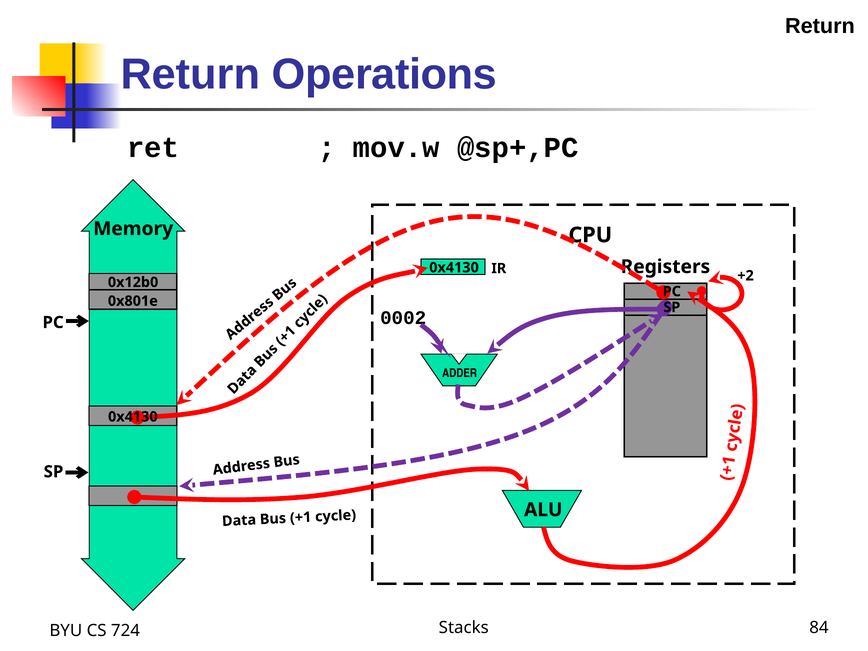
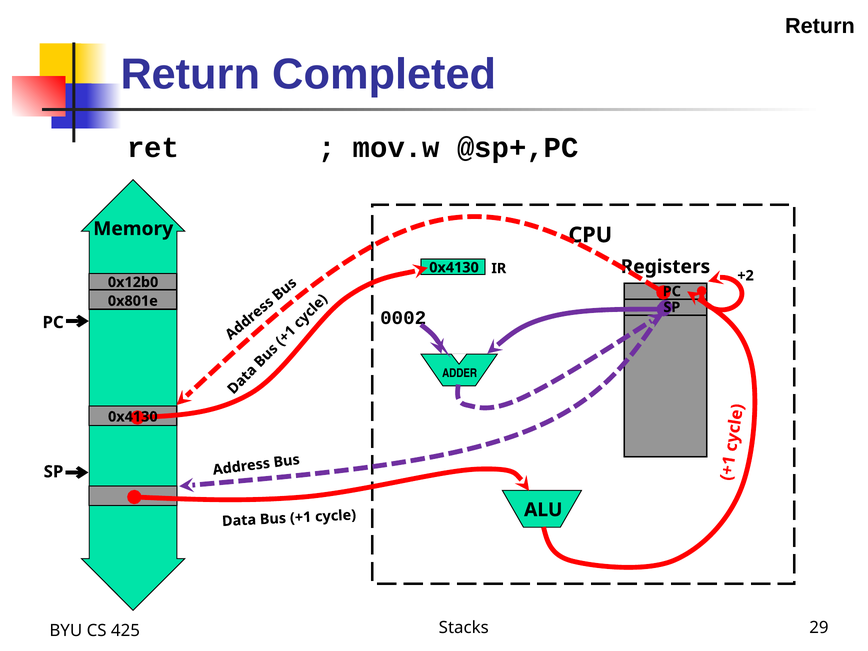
Operations: Operations -> Completed
84: 84 -> 29
724: 724 -> 425
